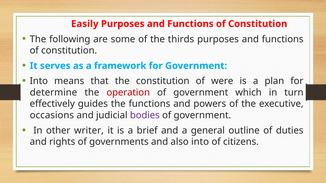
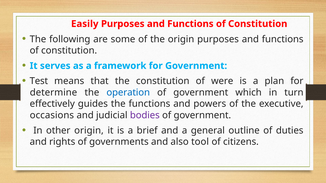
the thirds: thirds -> origin
Into at (39, 81): Into -> Test
operation colour: red -> blue
other writer: writer -> origin
also into: into -> tool
